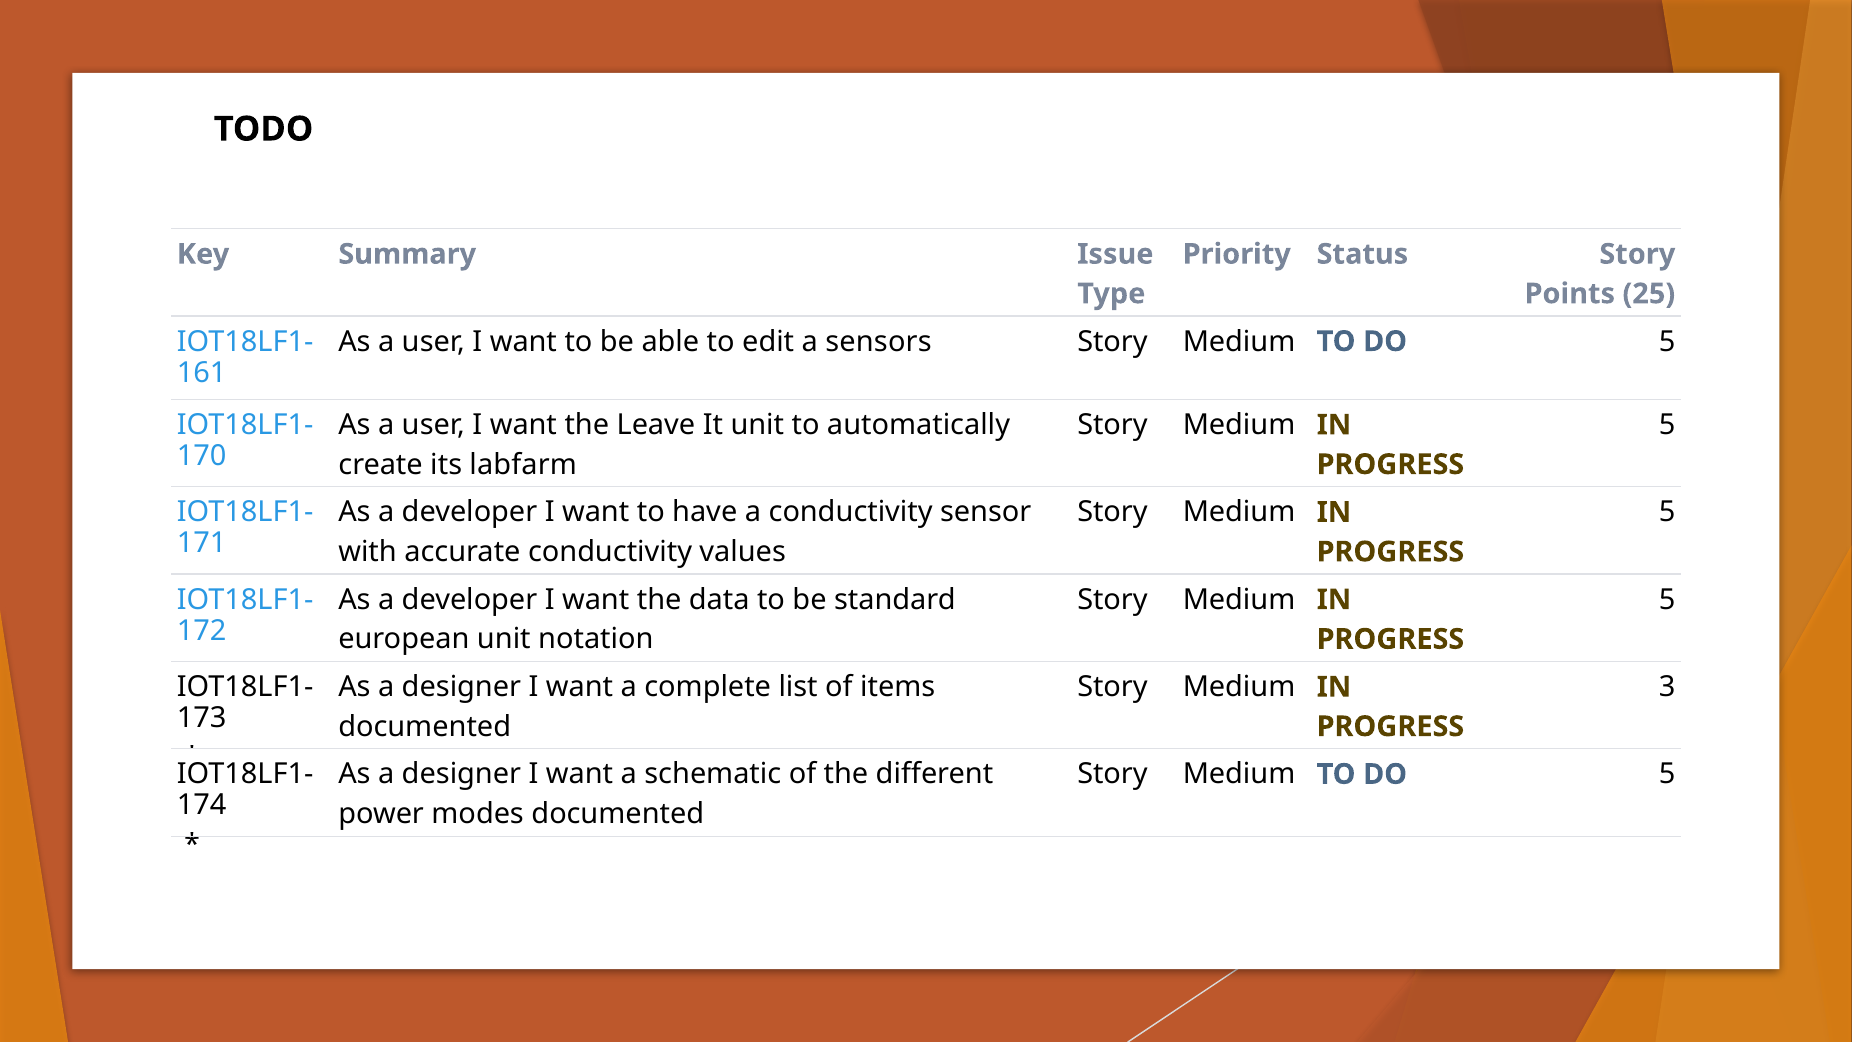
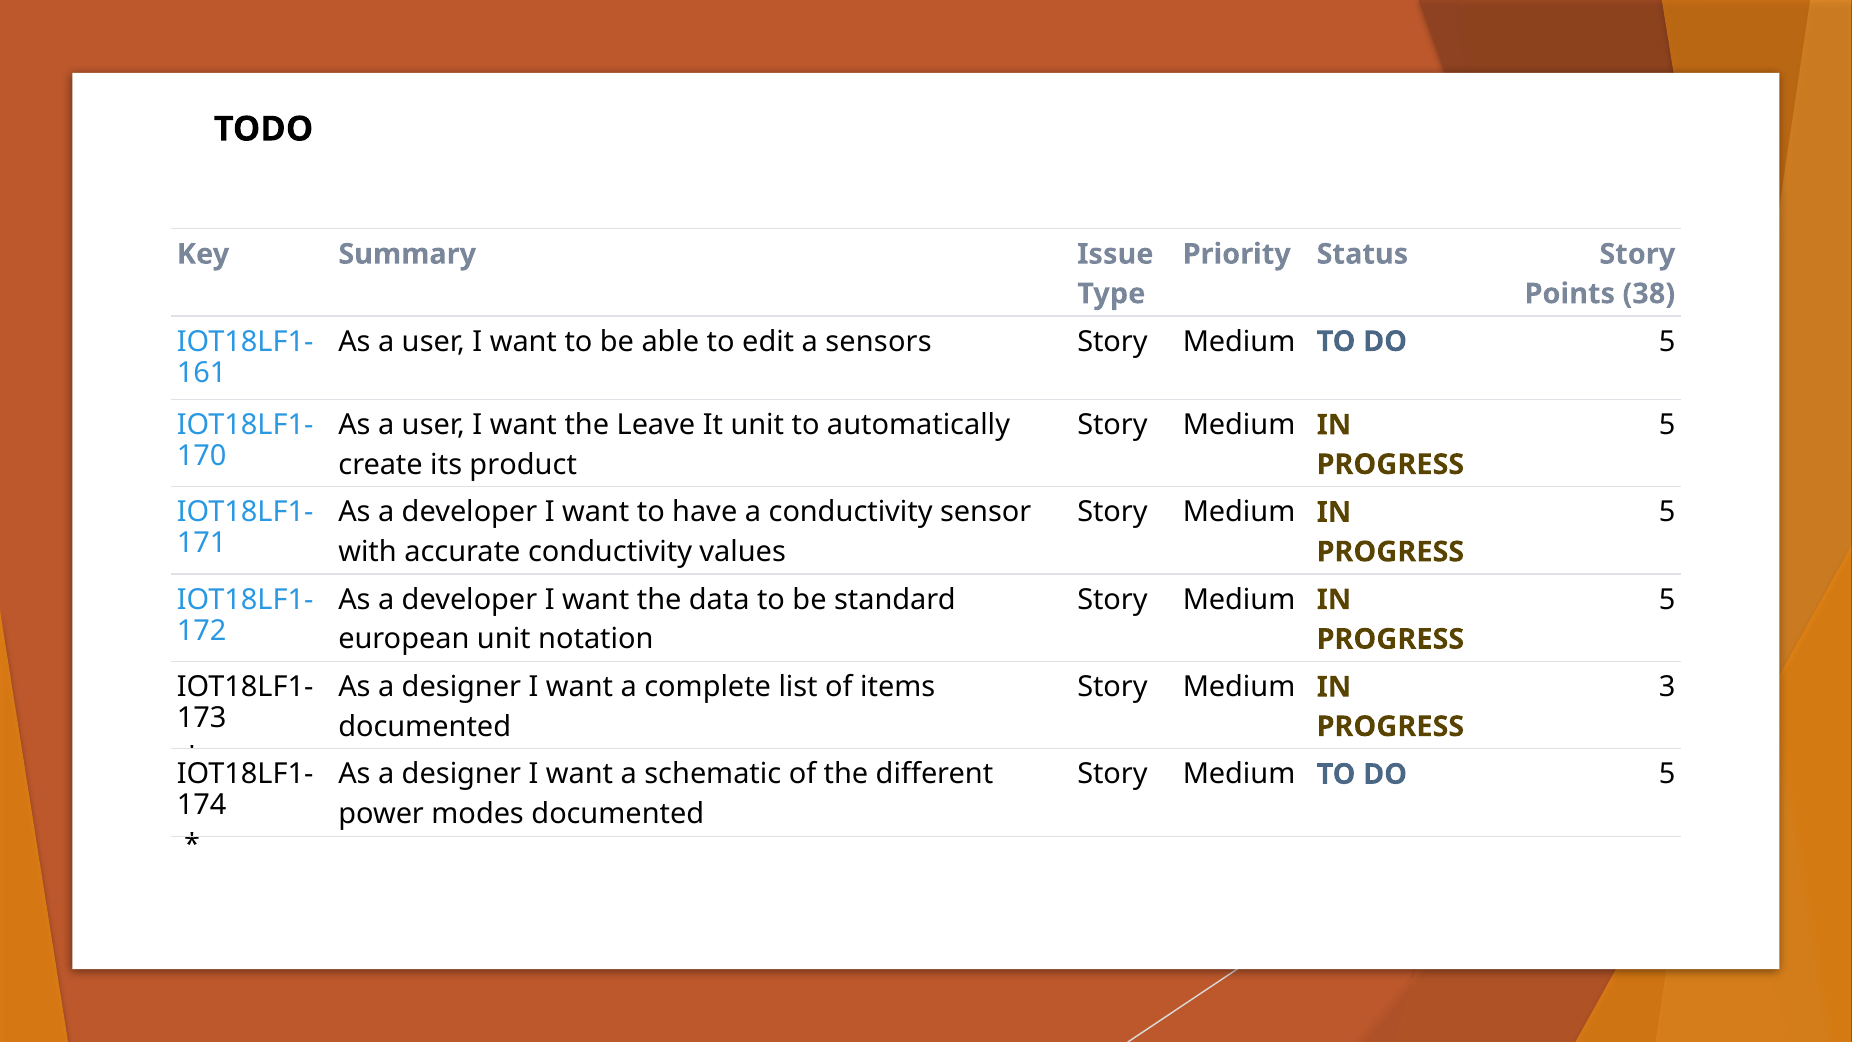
25: 25 -> 38
labfarm: labfarm -> product
